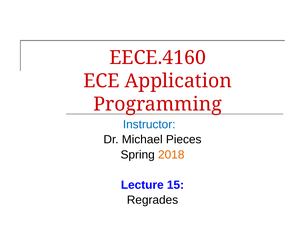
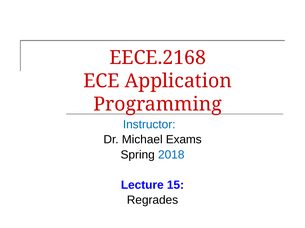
EECE.4160: EECE.4160 -> EECE.2168
Pieces: Pieces -> Exams
2018 colour: orange -> blue
